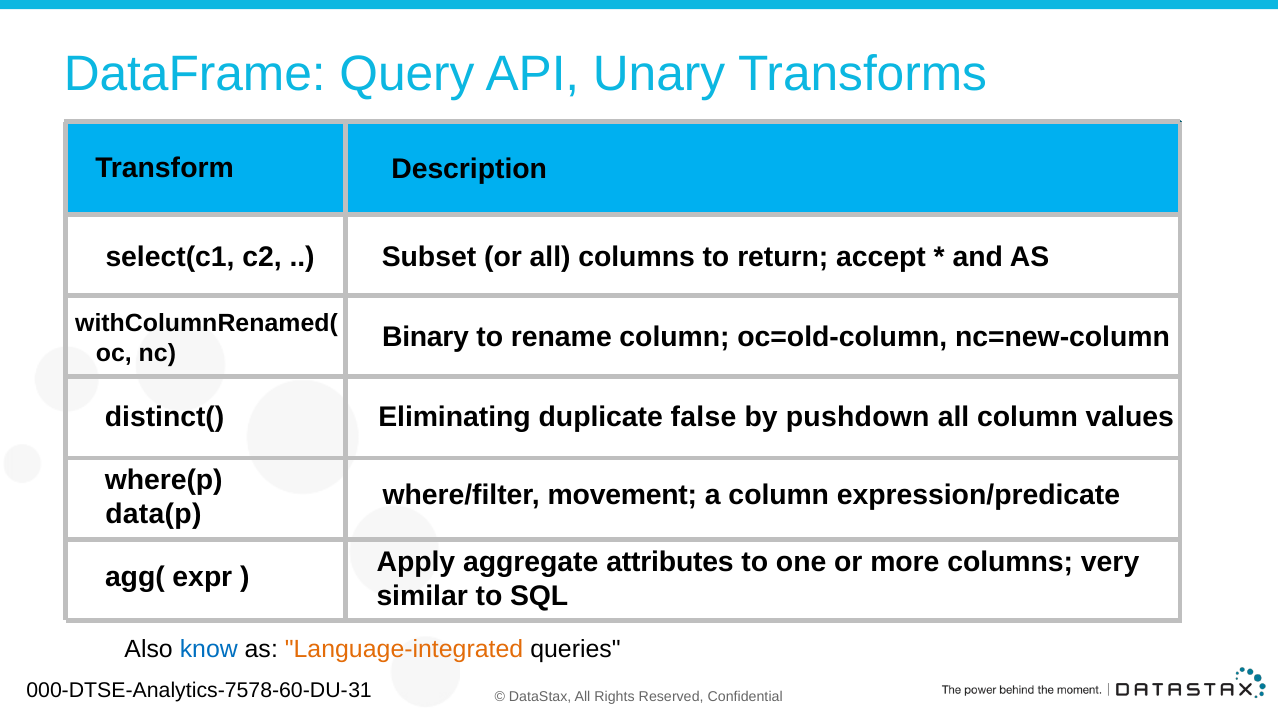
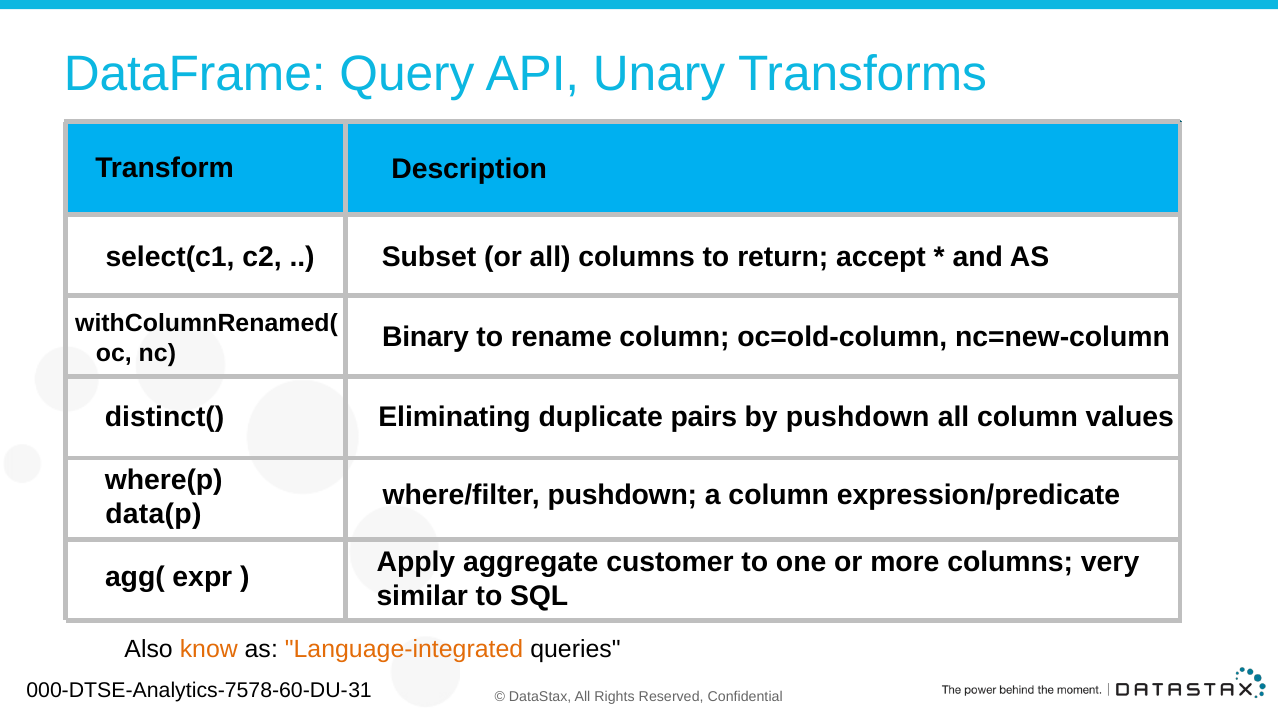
false: false -> pairs
where/filter movement: movement -> pushdown
attributes: attributes -> customer
know colour: blue -> orange
